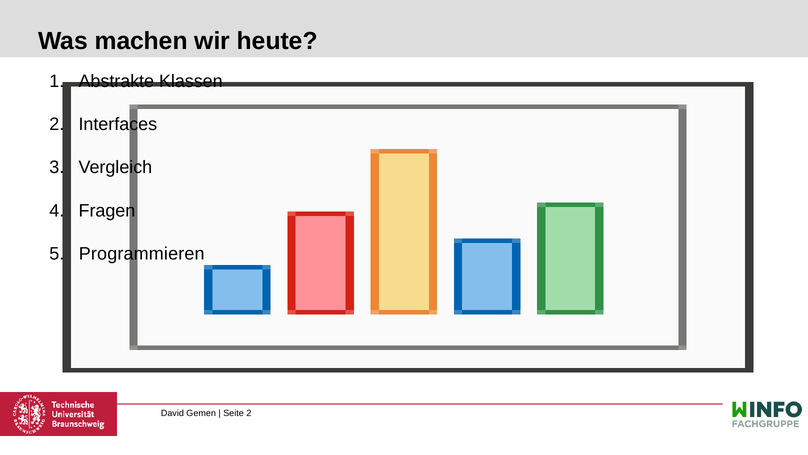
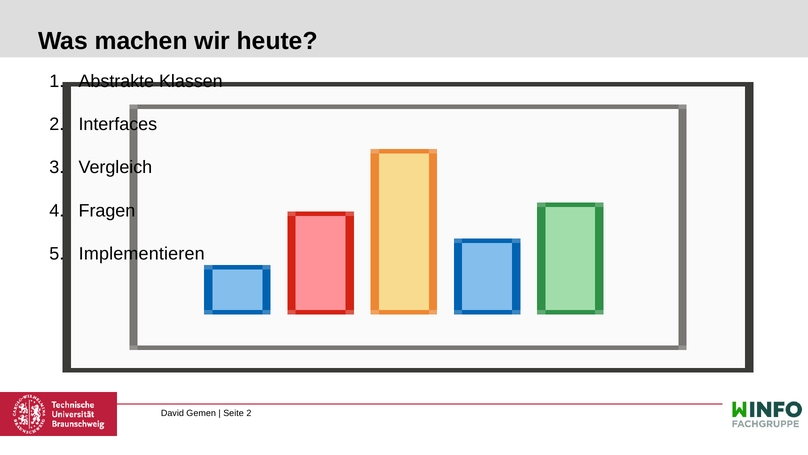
Programmieren: Programmieren -> Implementieren
